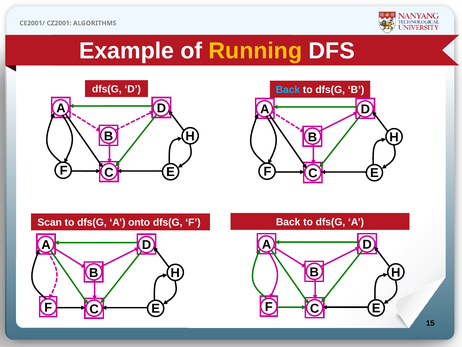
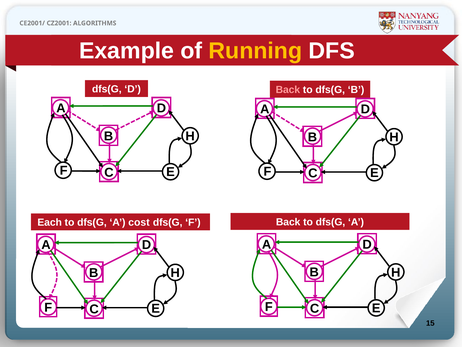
Back at (288, 90) colour: light blue -> pink
Scan: Scan -> Each
onto: onto -> cost
